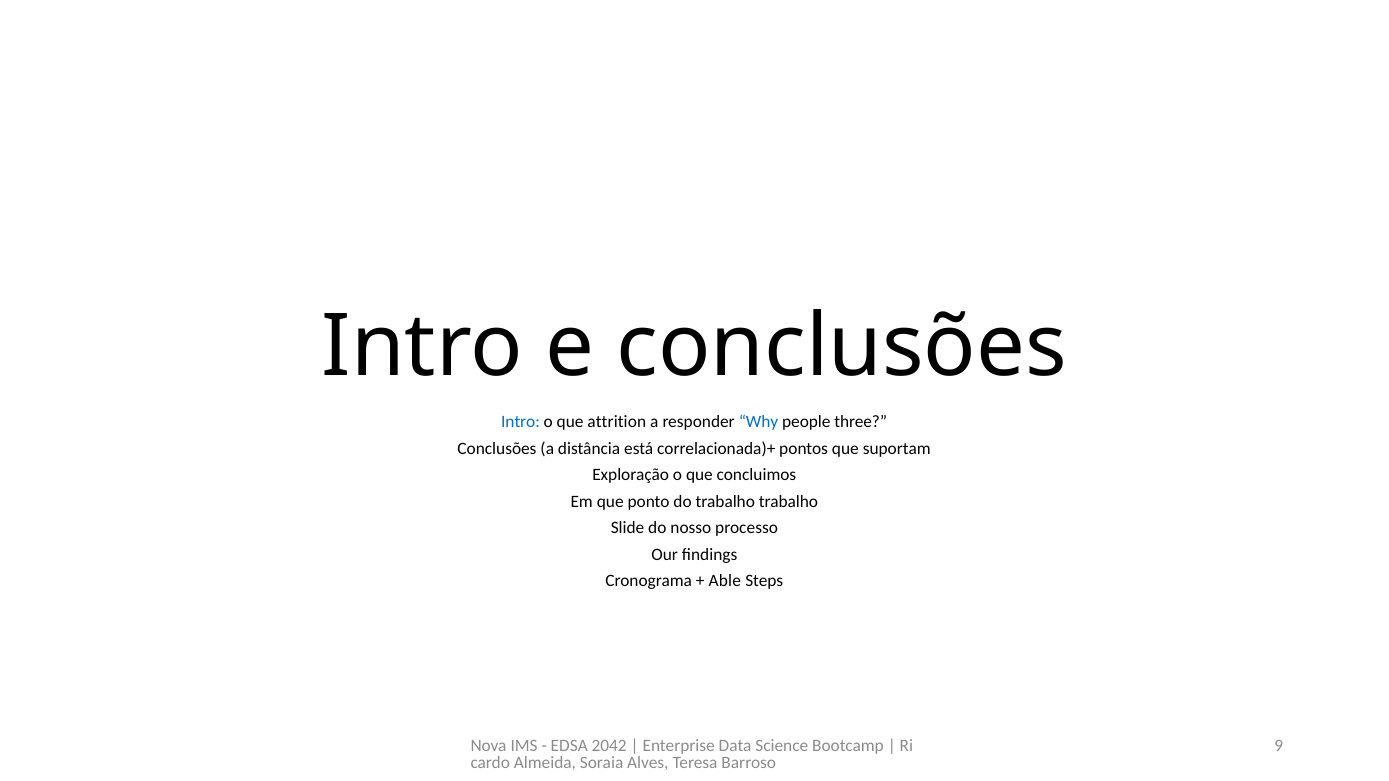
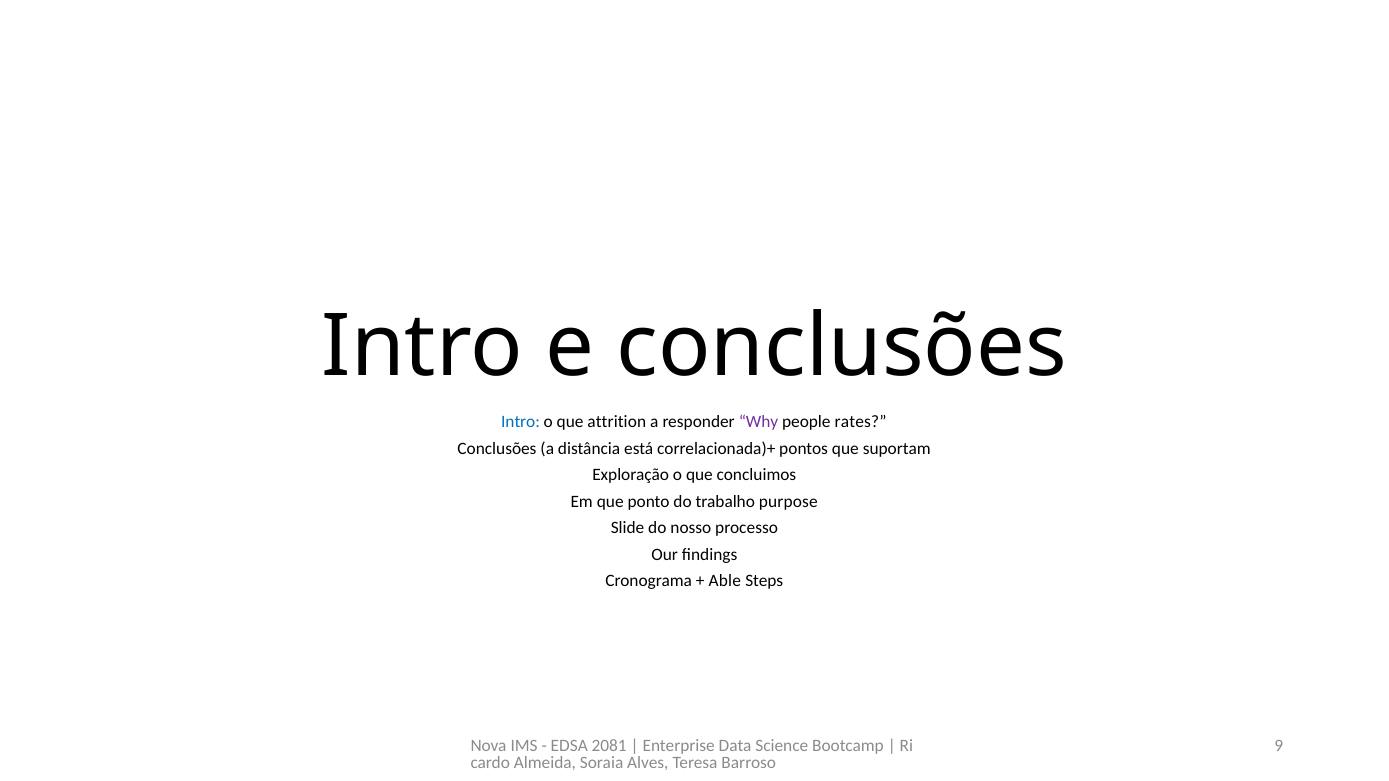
Why colour: blue -> purple
three: three -> rates
trabalho trabalho: trabalho -> purpose
2042: 2042 -> 2081
